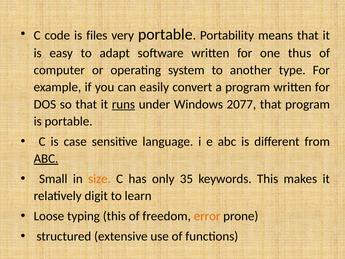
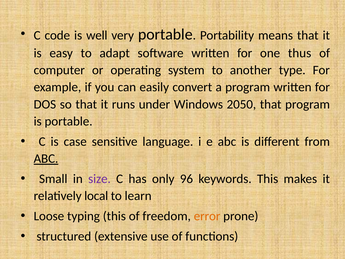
files: files -> well
runs underline: present -> none
2077: 2077 -> 2050
size colour: orange -> purple
35: 35 -> 96
digit: digit -> local
